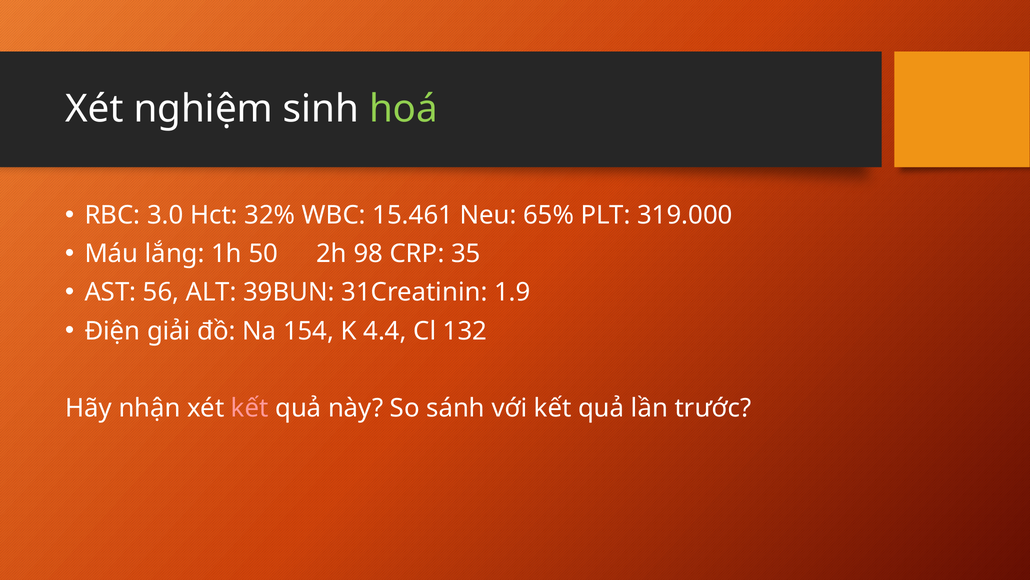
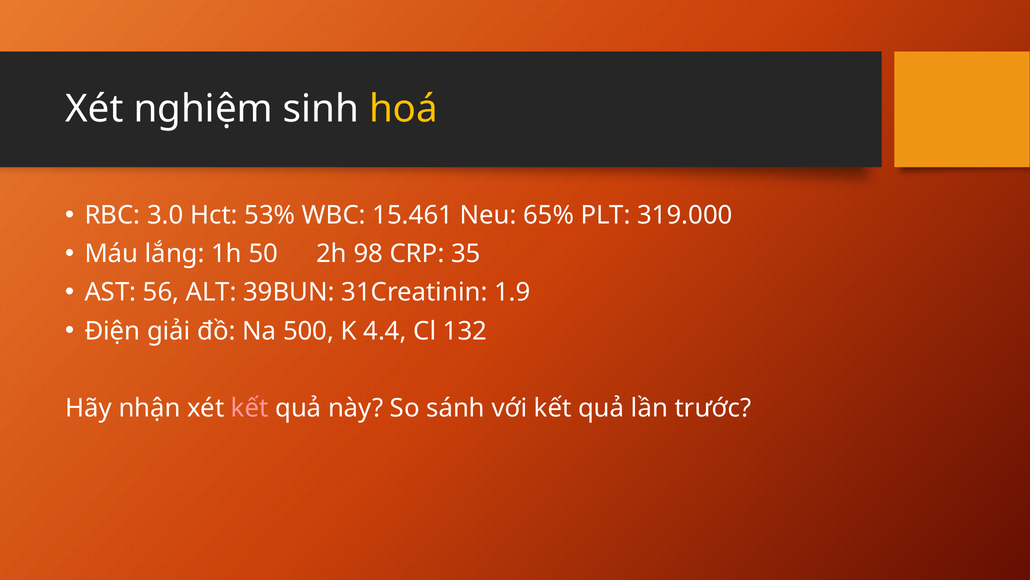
hoá colour: light green -> yellow
32%: 32% -> 53%
154: 154 -> 500
